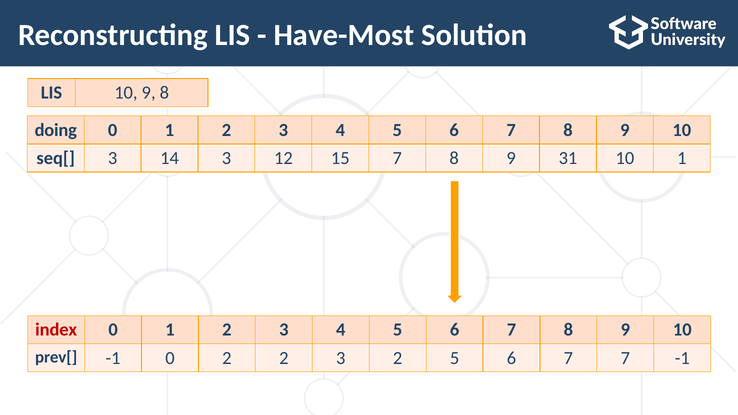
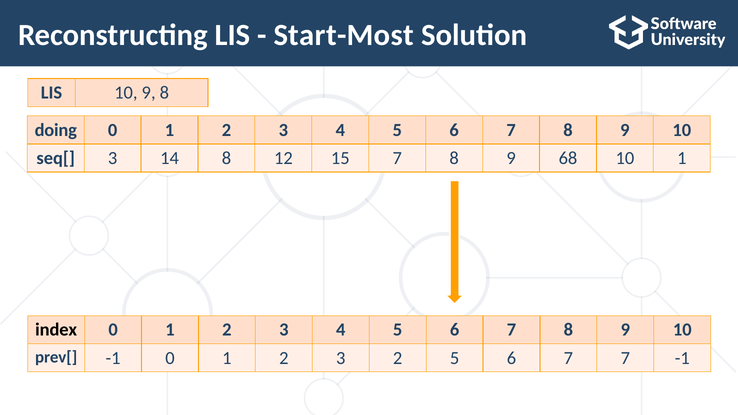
Have-Most: Have-Most -> Start-Most
14 3: 3 -> 8
31: 31 -> 68
index colour: red -> black
-1 0 2: 2 -> 1
